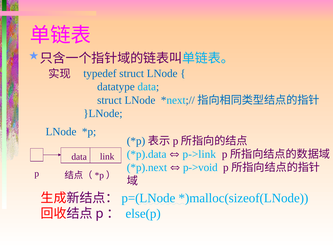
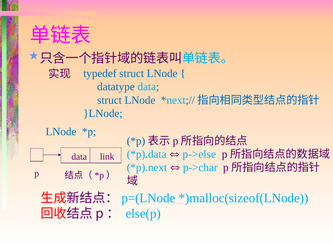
p->link: p->link -> p->else
p->void: p->void -> p->char
